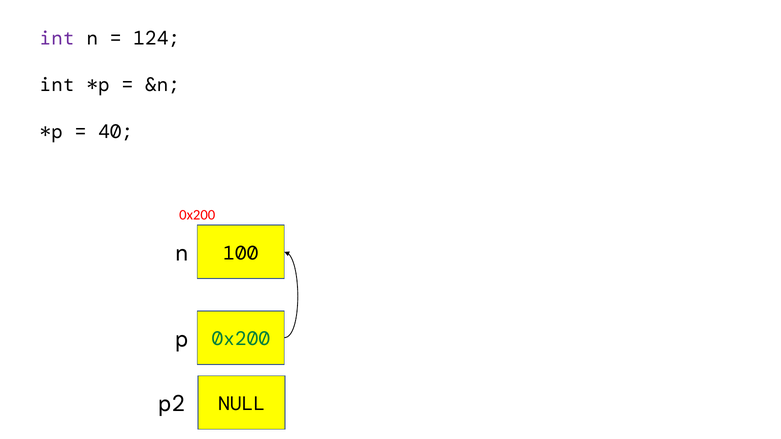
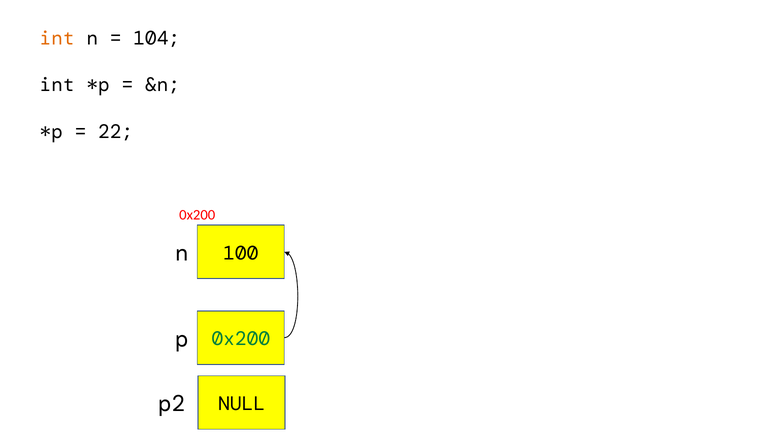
int at (57, 38) colour: purple -> orange
124: 124 -> 104
40: 40 -> 22
